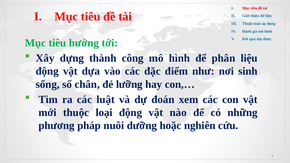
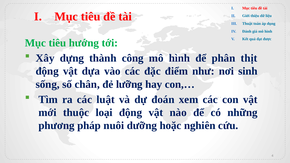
phân liệu: liệu -> thịt
